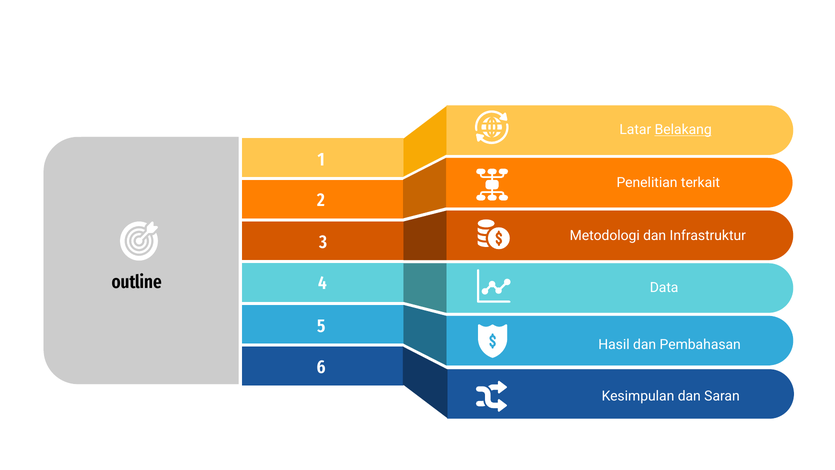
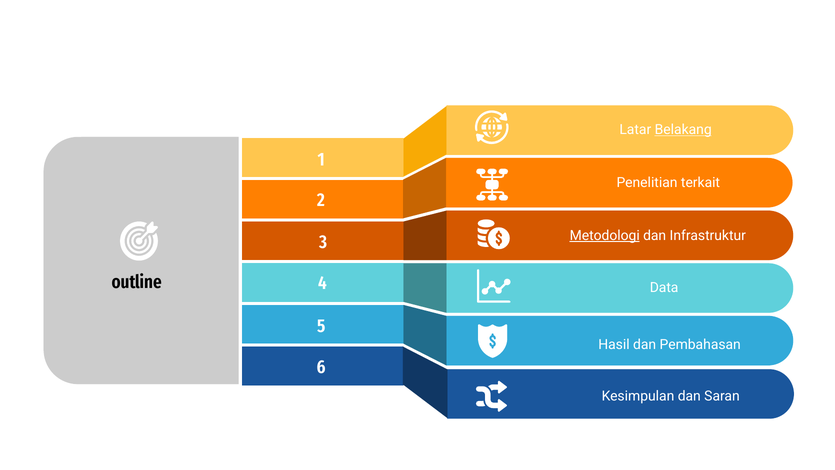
Metodologi underline: none -> present
